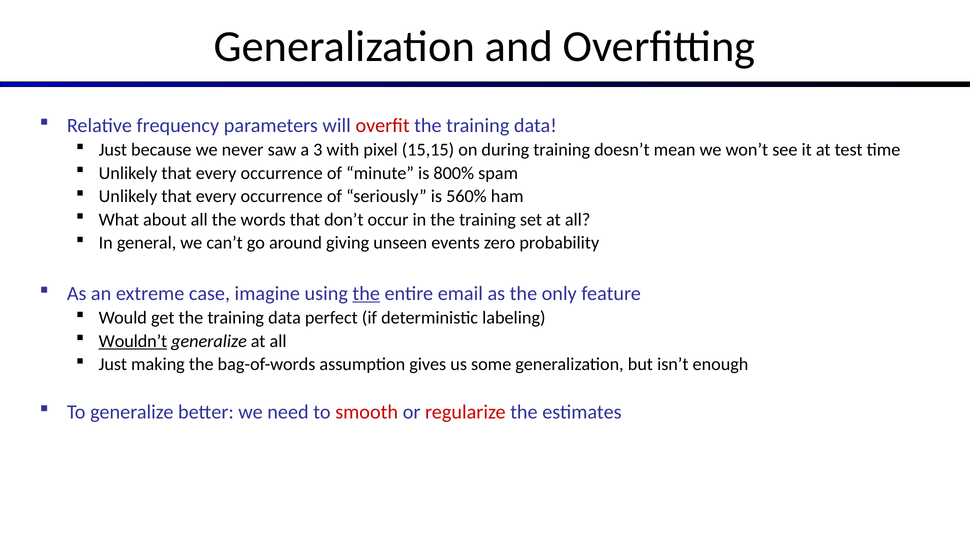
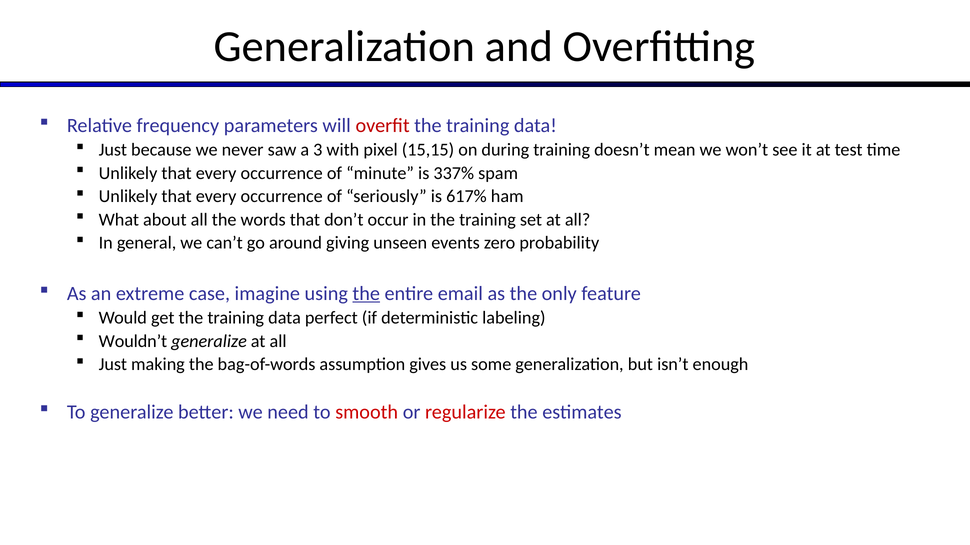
800%: 800% -> 337%
560%: 560% -> 617%
Wouldn’t underline: present -> none
